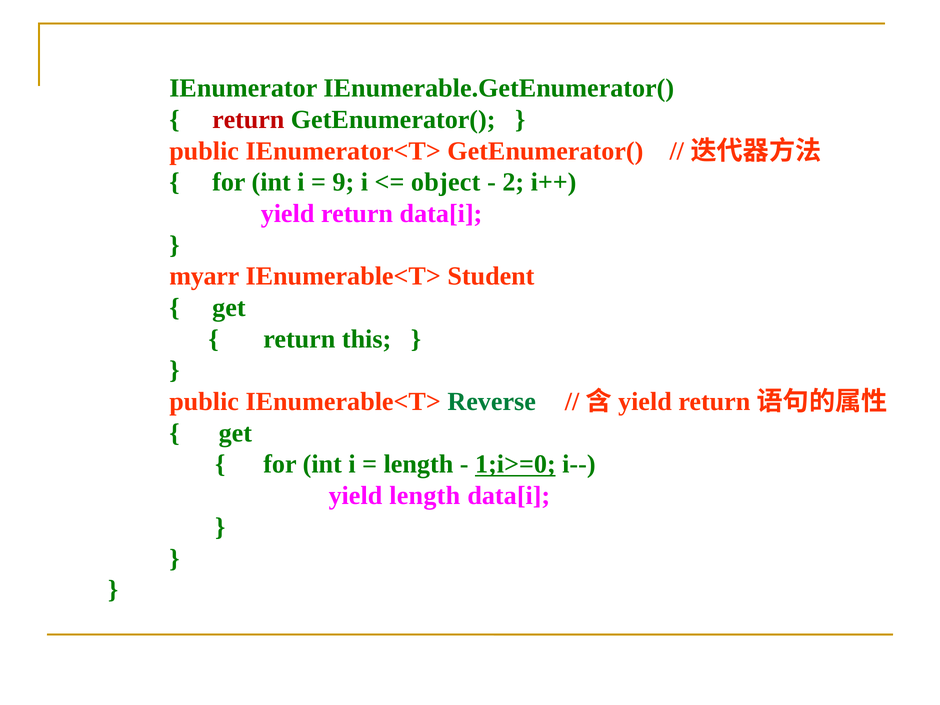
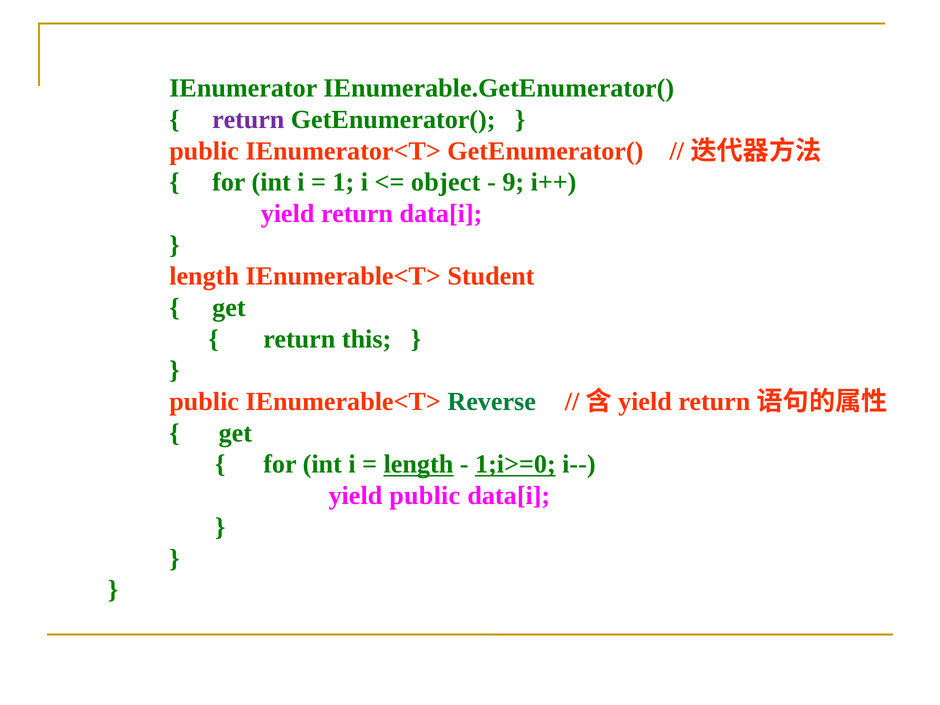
return at (248, 120) colour: red -> purple
9: 9 -> 1
2: 2 -> 9
myarr at (204, 276): myarr -> length
length at (418, 464) underline: none -> present
yield length: length -> public
